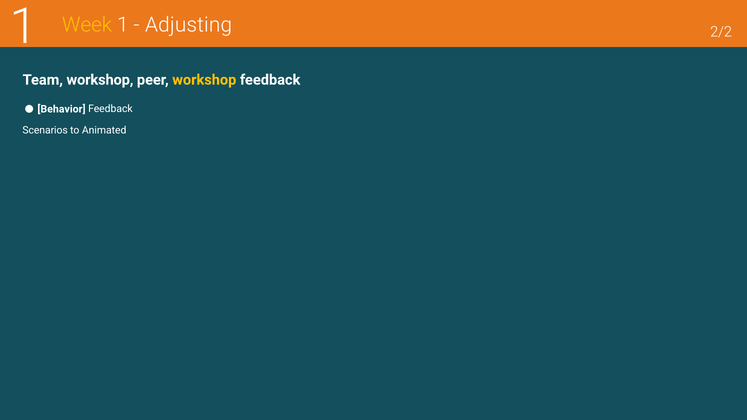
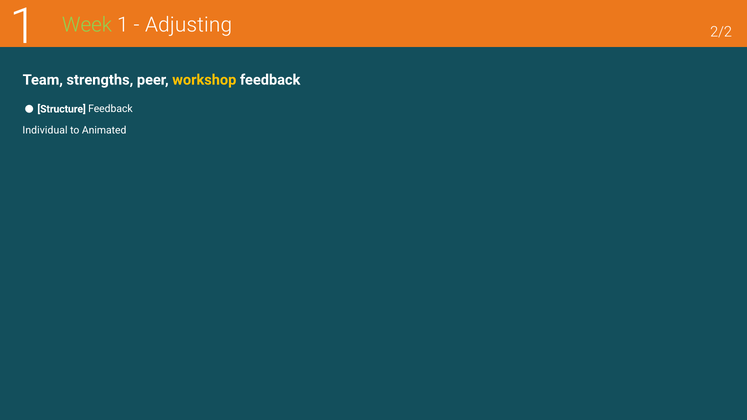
Week colour: yellow -> light green
Team workshop: workshop -> strengths
Behavior: Behavior -> Structure
Scenarios: Scenarios -> Individual
